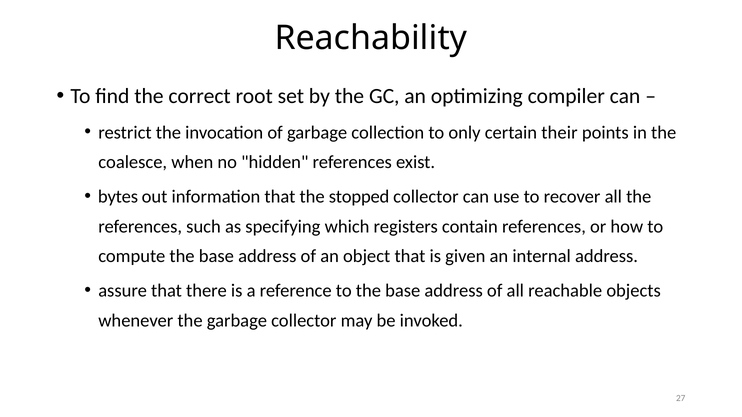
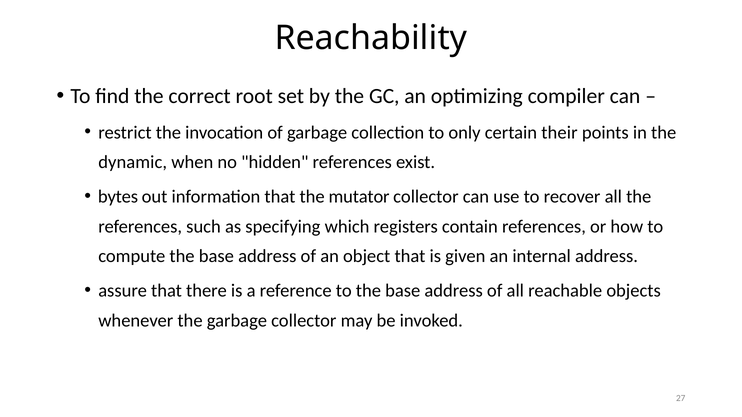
coalesce: coalesce -> dynamic
stopped: stopped -> mutator
